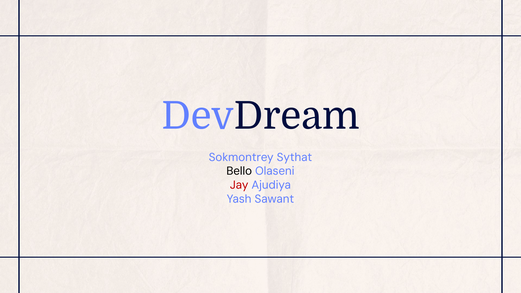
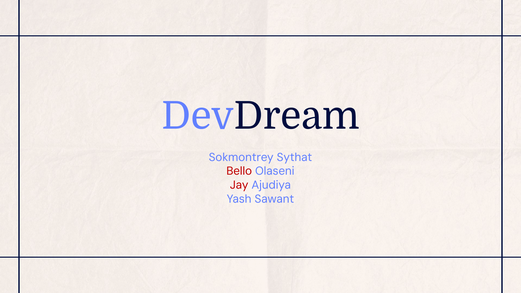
Bello colour: black -> red
